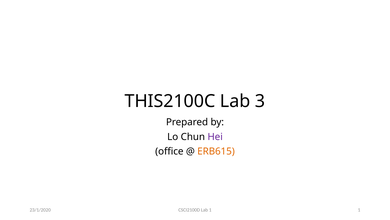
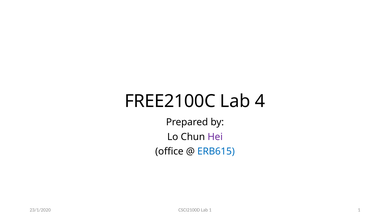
THIS2100C: THIS2100C -> FREE2100C
3: 3 -> 4
ERB615 colour: orange -> blue
